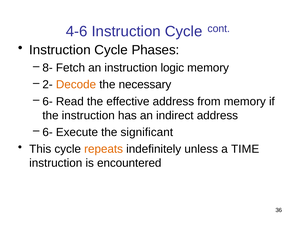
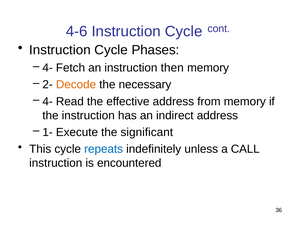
8- at (48, 68): 8- -> 4-
logic: logic -> then
6- at (48, 101): 6- -> 4-
6- at (48, 132): 6- -> 1-
repeats colour: orange -> blue
TIME: TIME -> CALL
